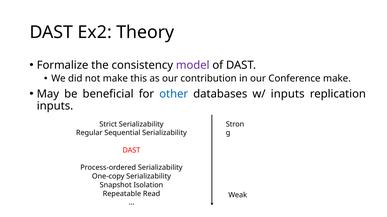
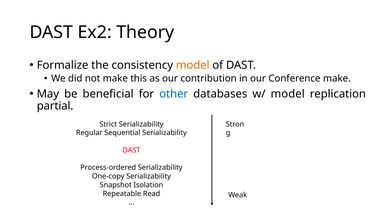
model at (193, 65) colour: purple -> orange
w/ inputs: inputs -> model
inputs at (55, 106): inputs -> partial
